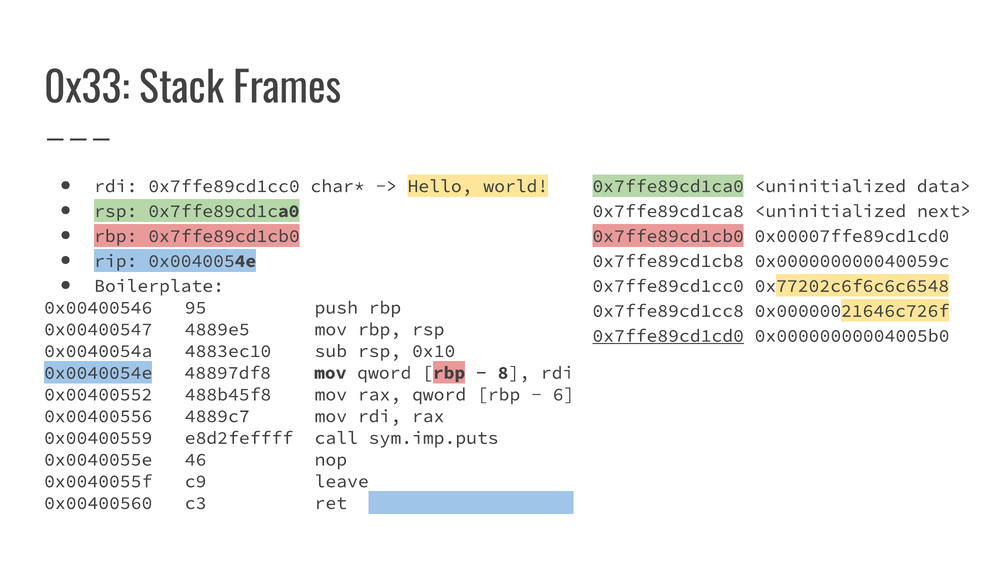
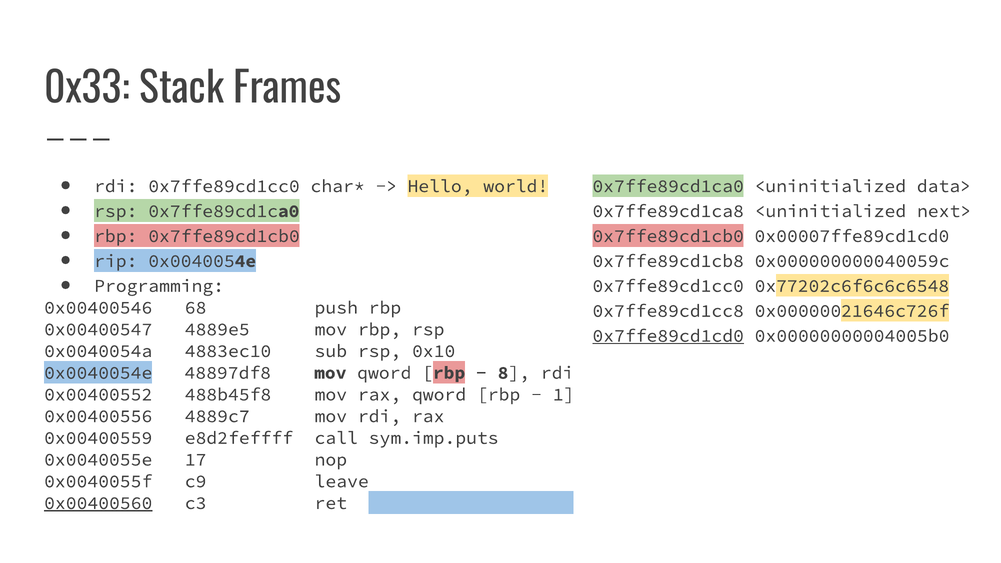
Boilerplate: Boilerplate -> Programming
95: 95 -> 68
6: 6 -> 1
46: 46 -> 17
0x00400560 underline: none -> present
